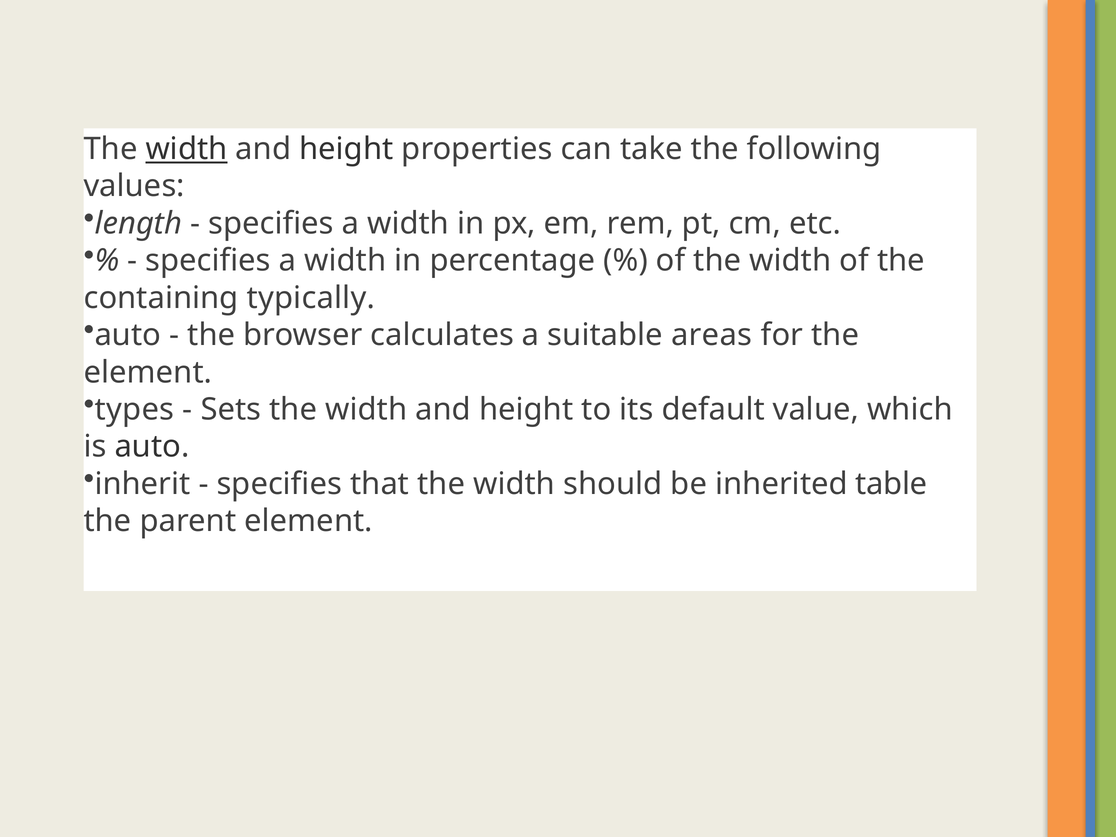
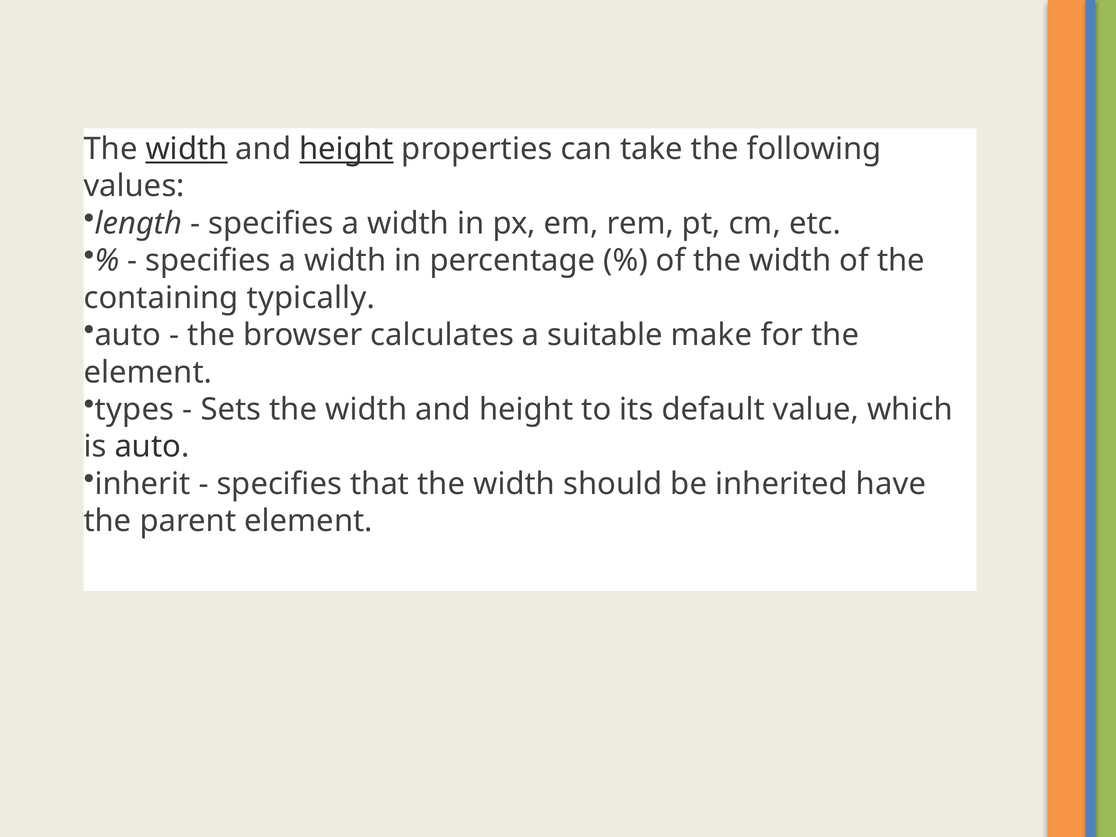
height at (346, 149) underline: none -> present
areas: areas -> make
table: table -> have
